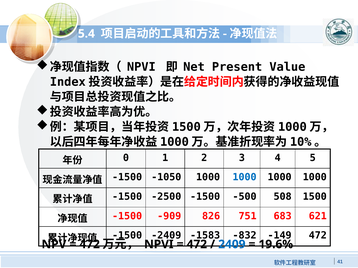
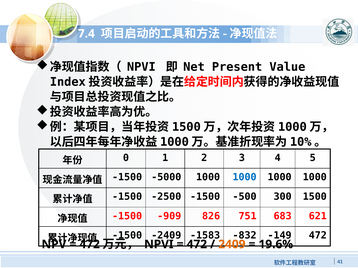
5.4: 5.4 -> 7.4
-1050: -1050 -> -5000
508: 508 -> 300
2409 colour: blue -> orange
